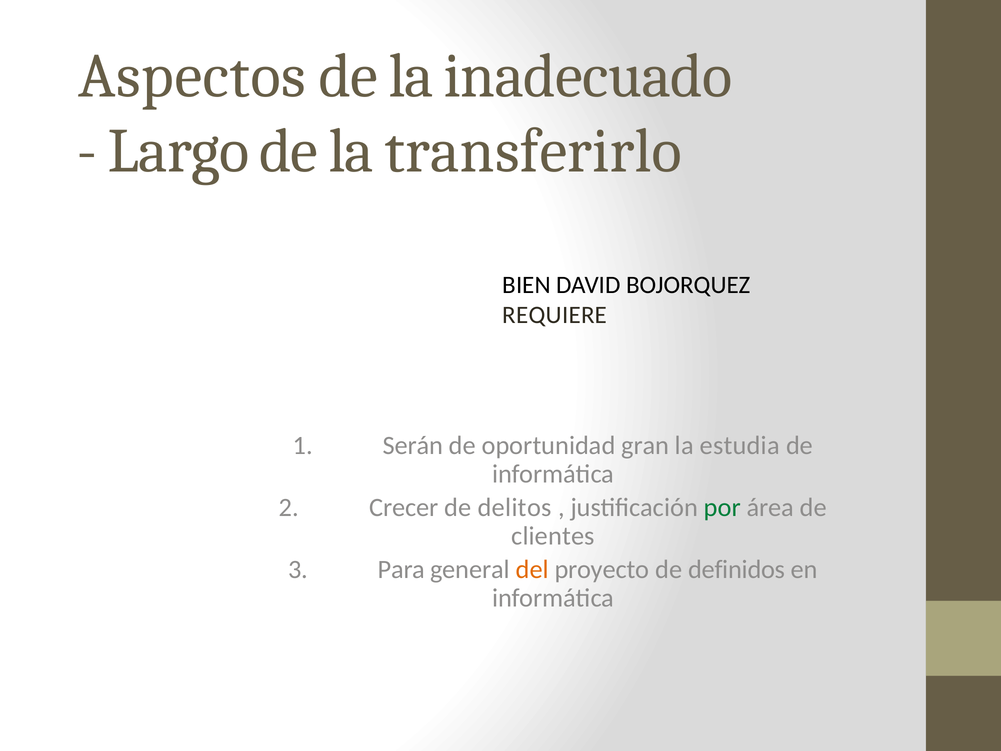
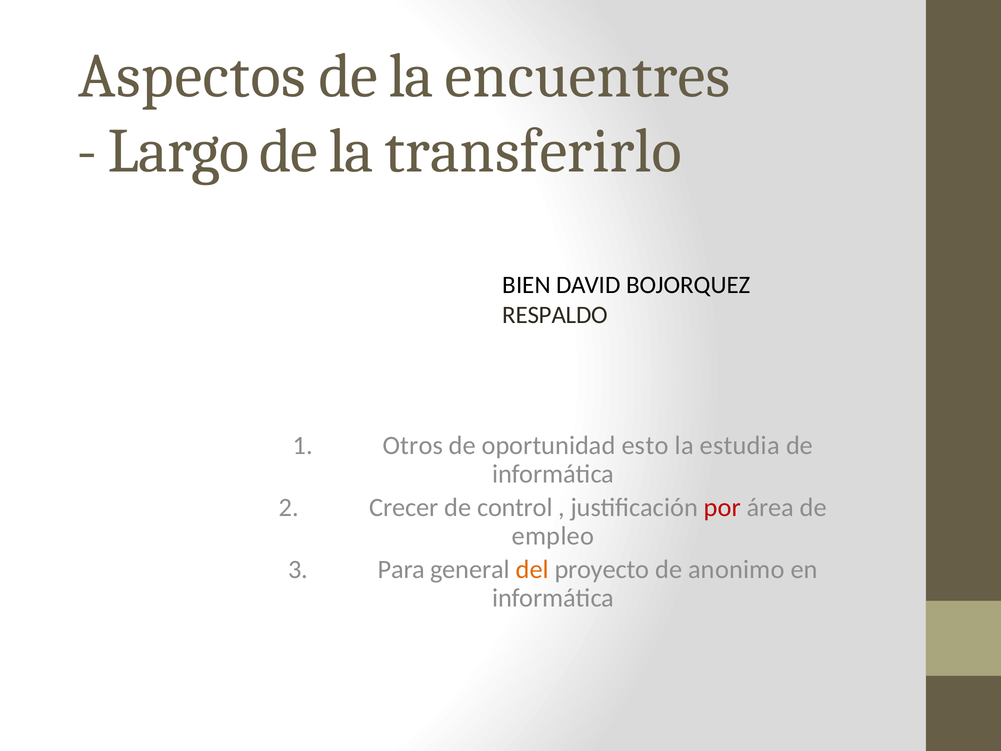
inadecuado: inadecuado -> encuentres
REQUIERE: REQUIERE -> RESPALDO
Serán: Serán -> Otros
gran: gran -> esto
delitos: delitos -> control
por colour: green -> red
clientes: clientes -> empleo
definidos: definidos -> anonimo
